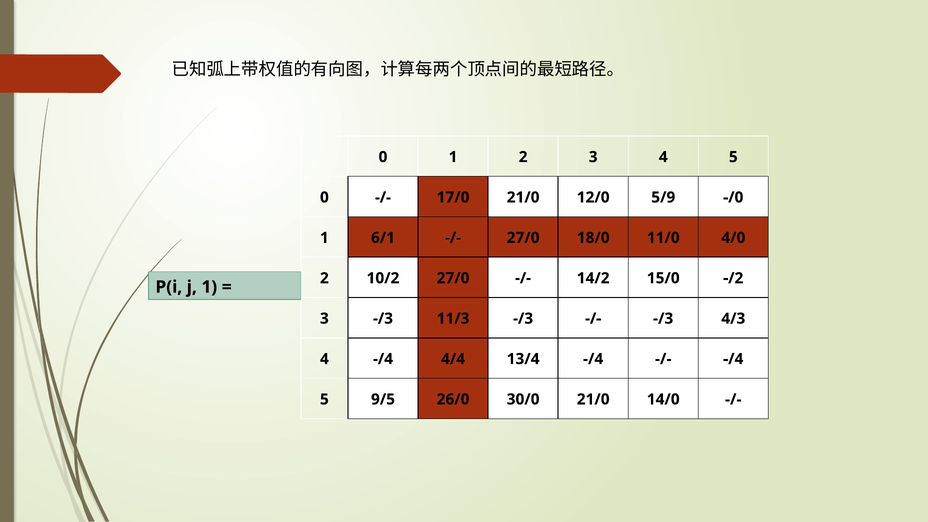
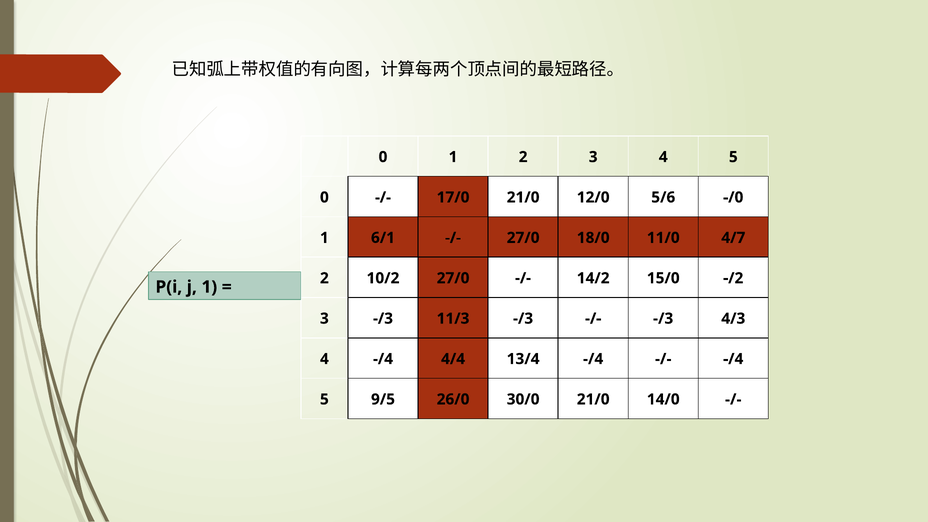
5/9: 5/9 -> 5/6
4/0: 4/0 -> 4/7
